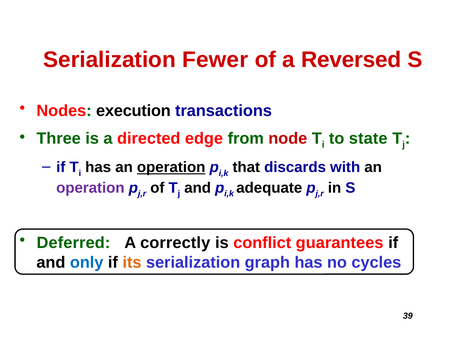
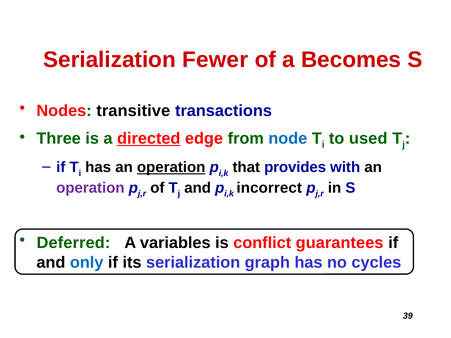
Reversed: Reversed -> Becomes
execution: execution -> transitive
directed underline: none -> present
node colour: red -> blue
state: state -> used
discards: discards -> provides
adequate: adequate -> incorrect
correctly: correctly -> variables
its colour: orange -> black
